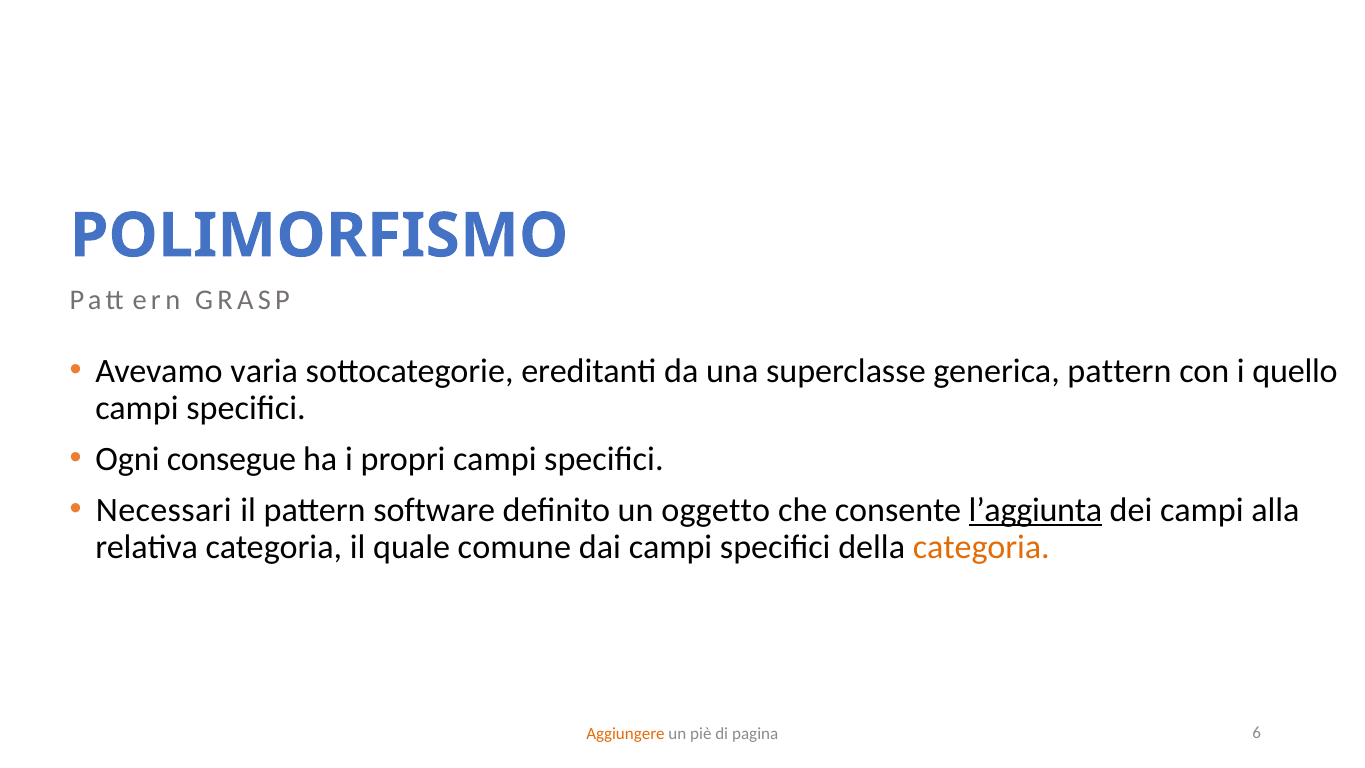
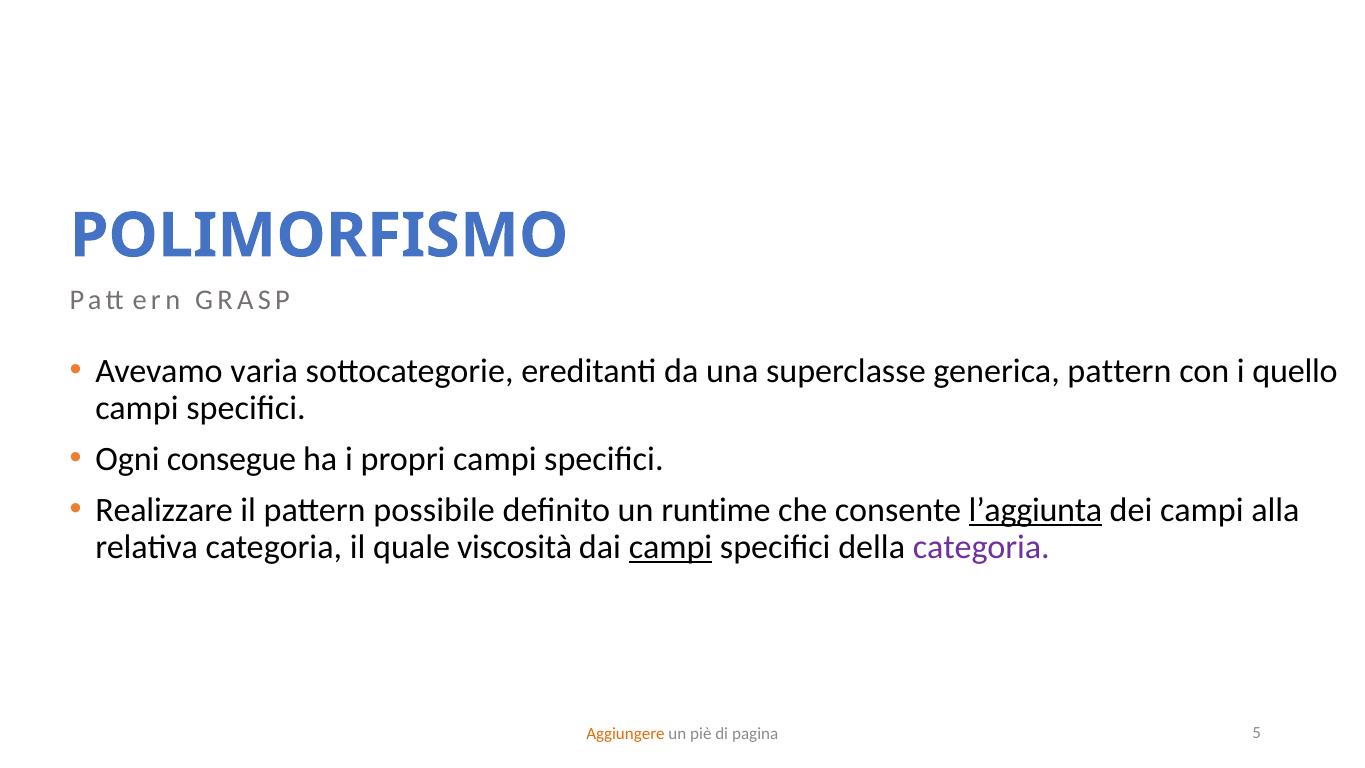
Necessari: Necessari -> Realizzare
software: software -> possibile
oggetto: oggetto -> runtime
comune: comune -> viscosità
campi at (670, 547) underline: none -> present
categoria at (981, 547) colour: orange -> purple
6: 6 -> 5
